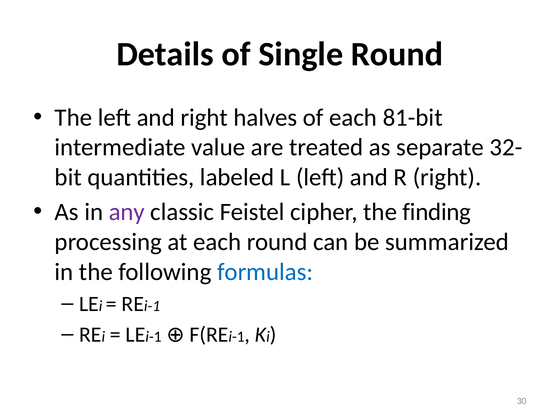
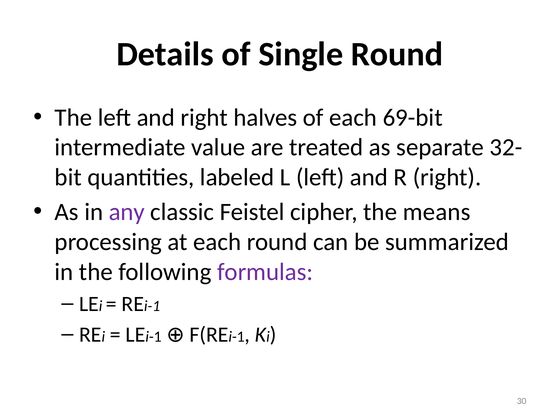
81-bit: 81-bit -> 69-bit
finding: finding -> means
formulas colour: blue -> purple
